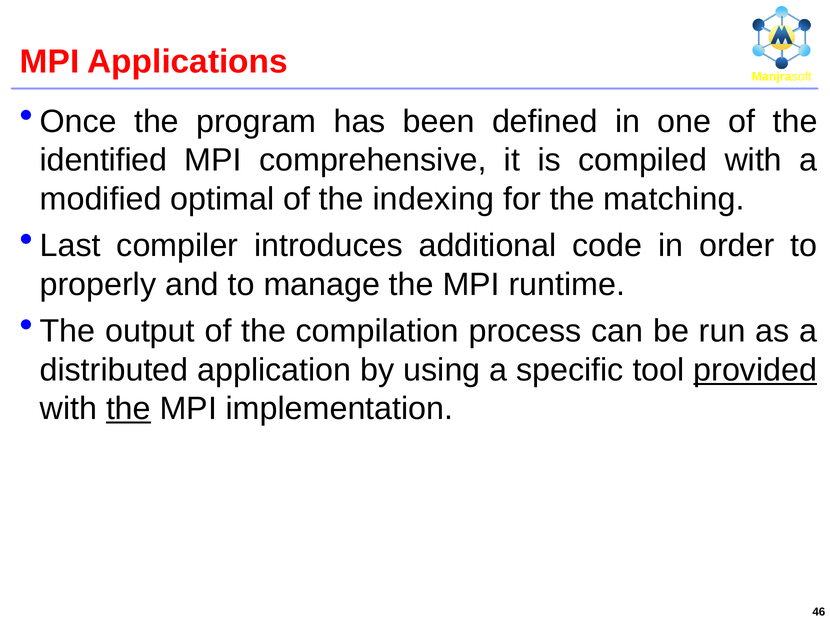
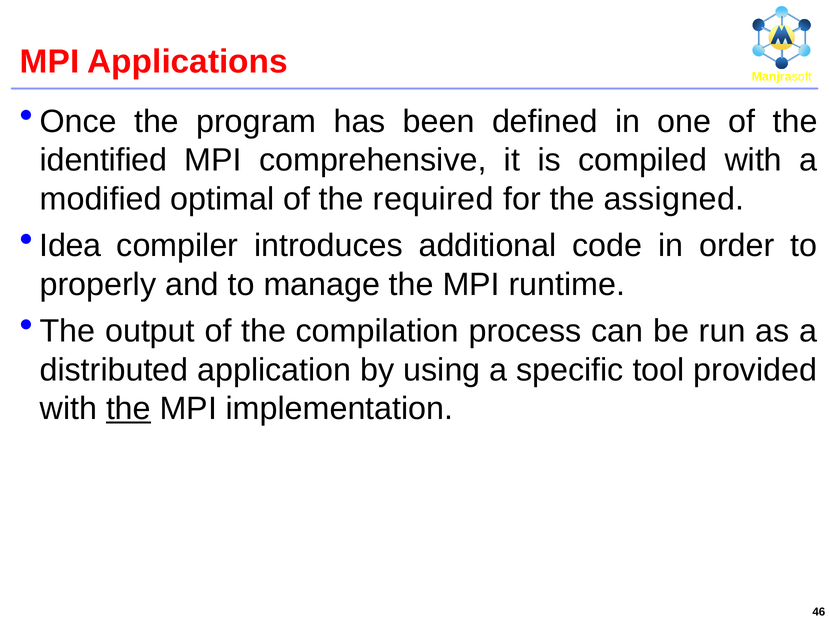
indexing: indexing -> required
matching: matching -> assigned
Last: Last -> Idea
provided underline: present -> none
